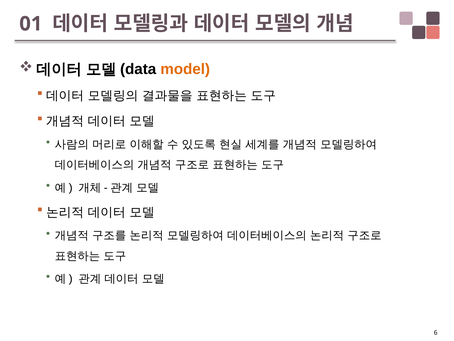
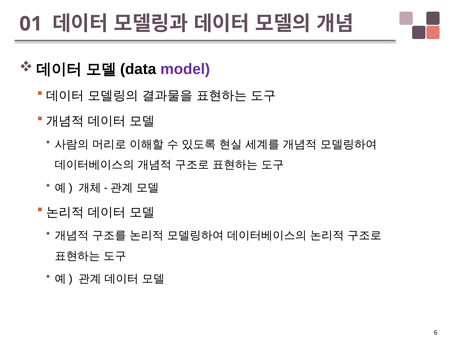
model colour: orange -> purple
